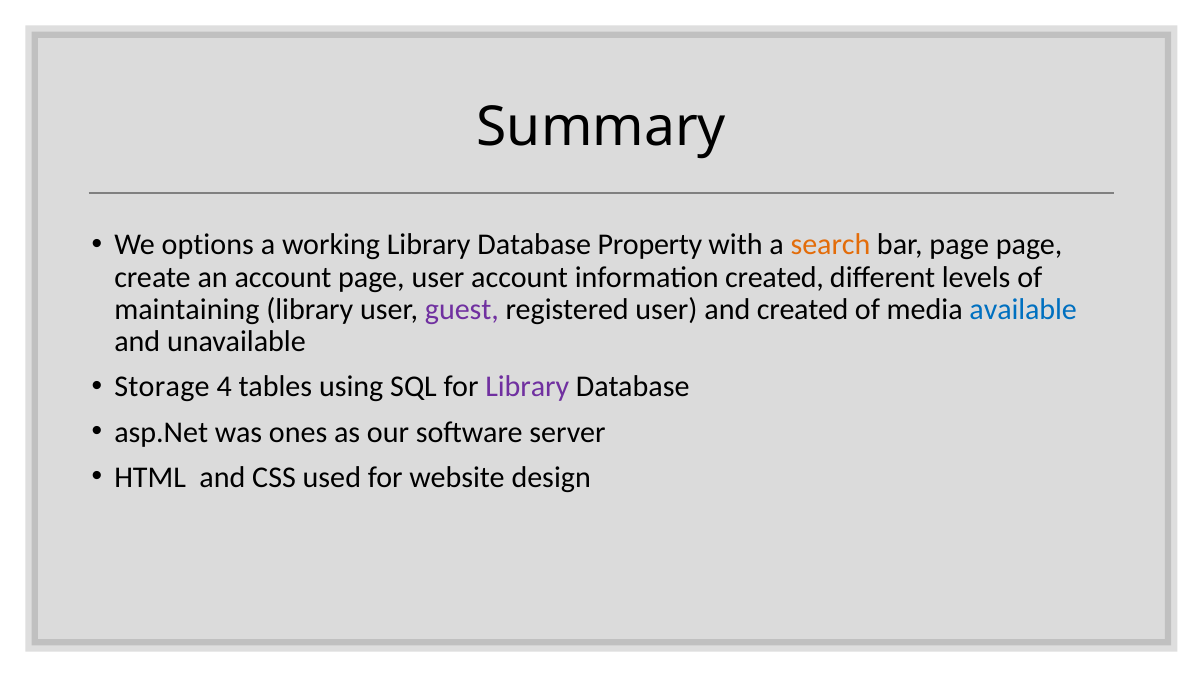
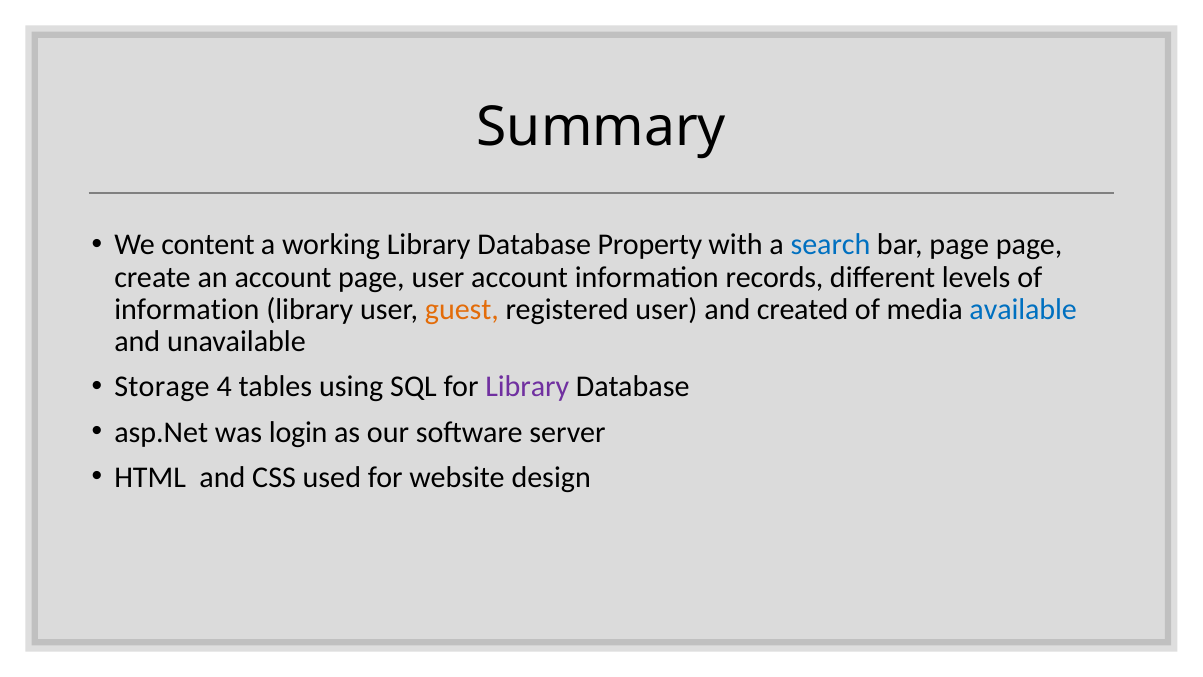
options: options -> content
search colour: orange -> blue
information created: created -> records
maintaining at (187, 309): maintaining -> information
guest colour: purple -> orange
ones: ones -> login
